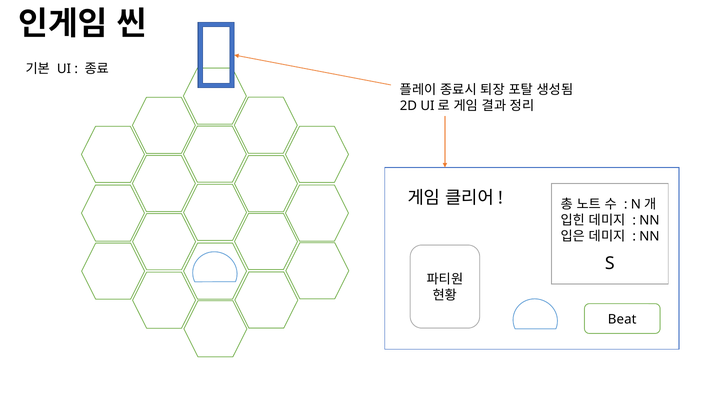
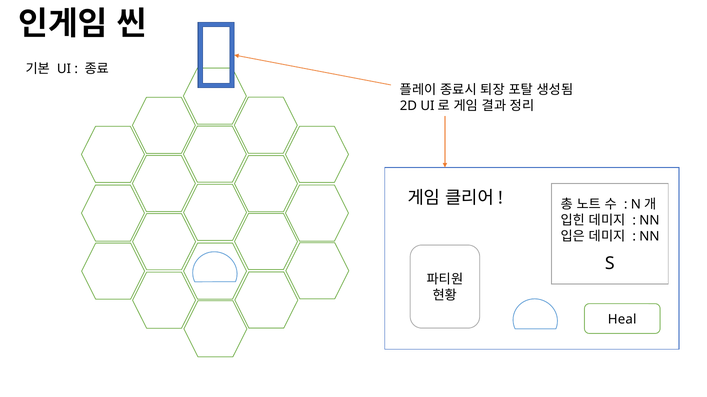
Beat: Beat -> Heal
